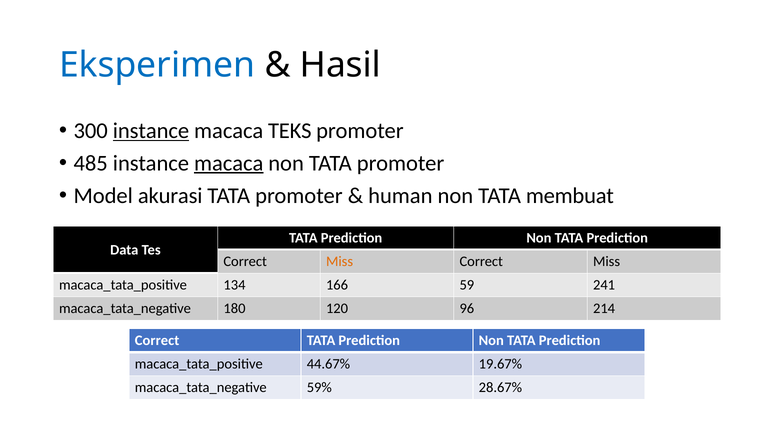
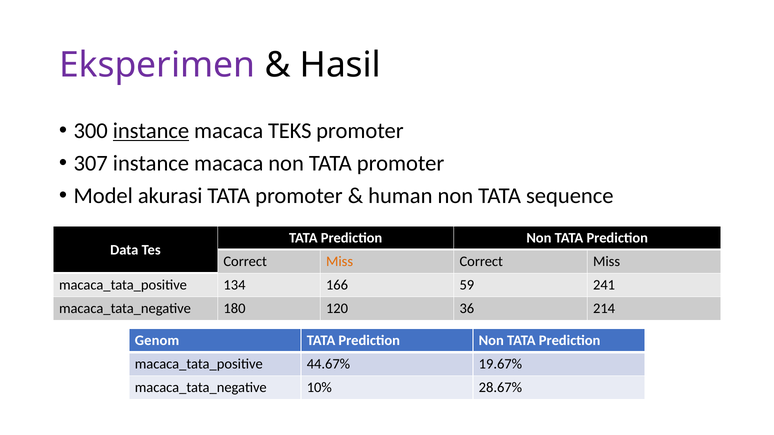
Eksperimen colour: blue -> purple
485: 485 -> 307
macaca at (229, 163) underline: present -> none
membuat: membuat -> sequence
96: 96 -> 36
Correct at (157, 341): Correct -> Genom
59%: 59% -> 10%
